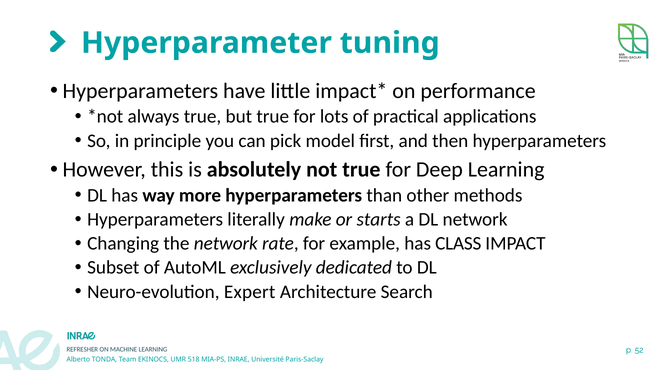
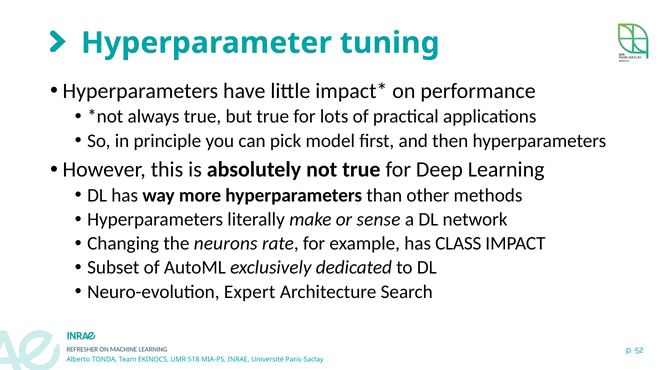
starts: starts -> sense
the network: network -> neurons
